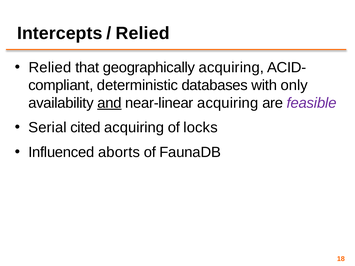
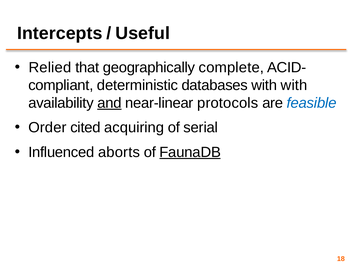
Relied at (143, 33): Relied -> Useful
geographically acquiring: acquiring -> complete
with only: only -> with
near-linear acquiring: acquiring -> protocols
feasible colour: purple -> blue
Serial: Serial -> Order
locks: locks -> serial
FaunaDB underline: none -> present
